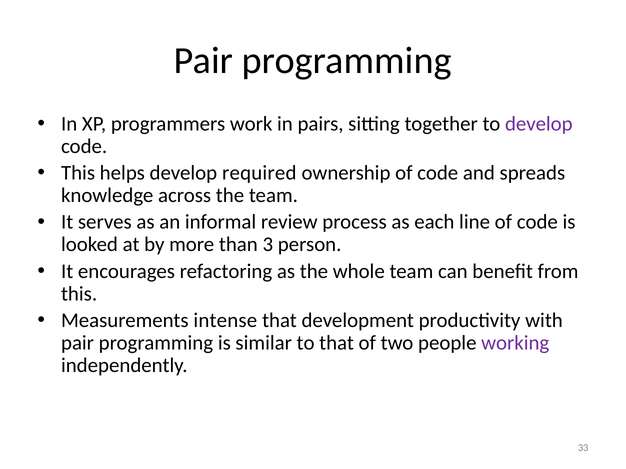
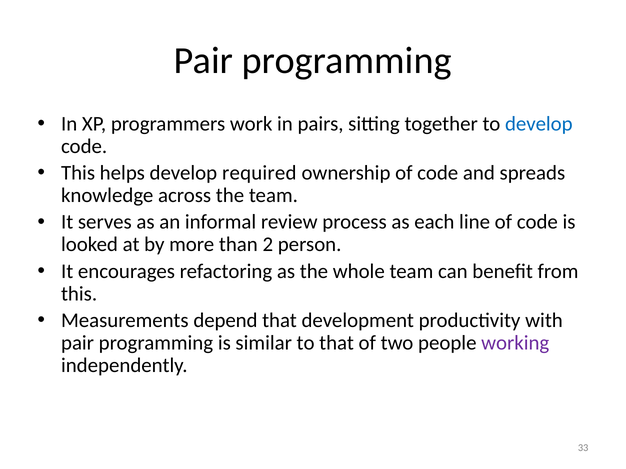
develop at (539, 124) colour: purple -> blue
3: 3 -> 2
intense: intense -> depend
